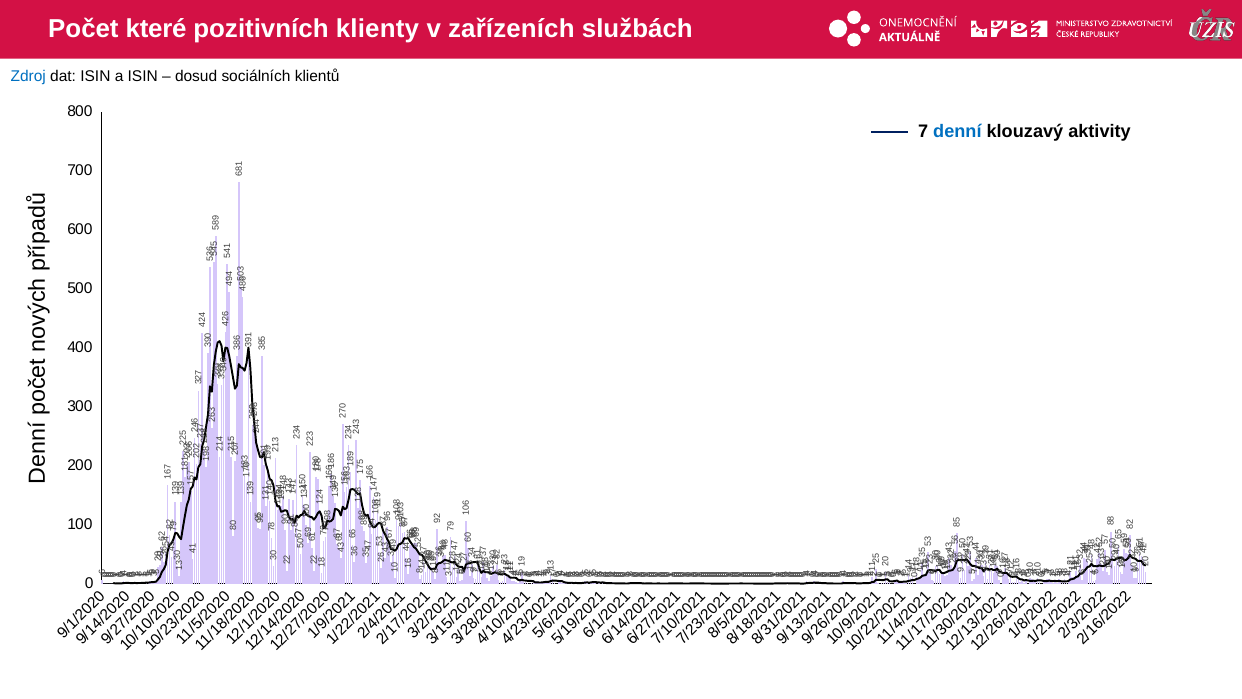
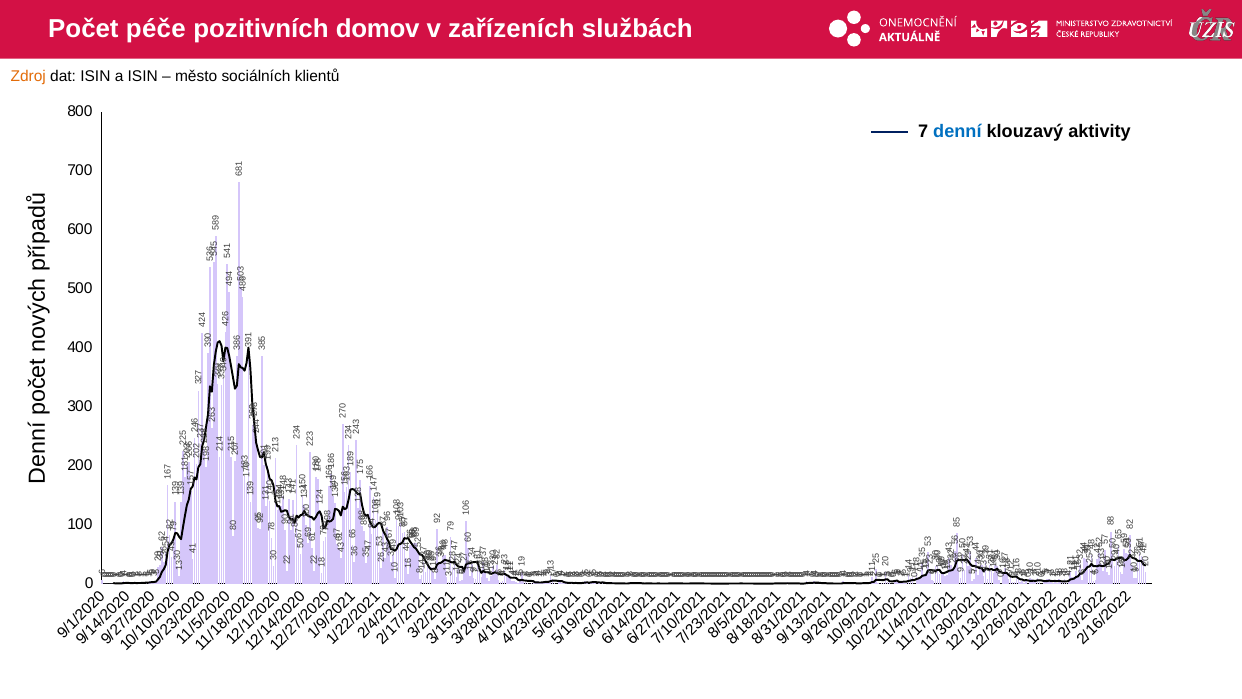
které: které -> péče
klienty: klienty -> domov
Zdroj colour: blue -> orange
dosud: dosud -> město
